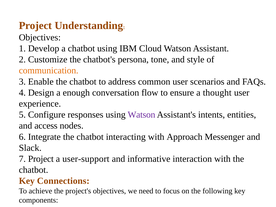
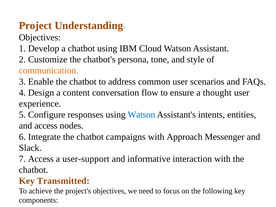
enough: enough -> content
Watson at (141, 115) colour: purple -> blue
interacting: interacting -> campaigns
7 Project: Project -> Access
Connections: Connections -> Transmitted
